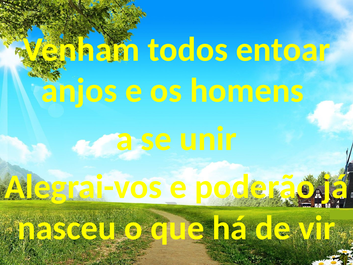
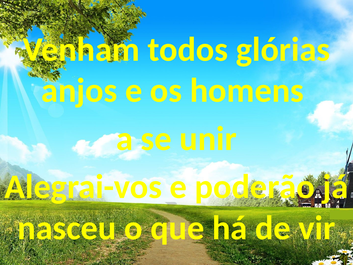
entoar: entoar -> glórias
